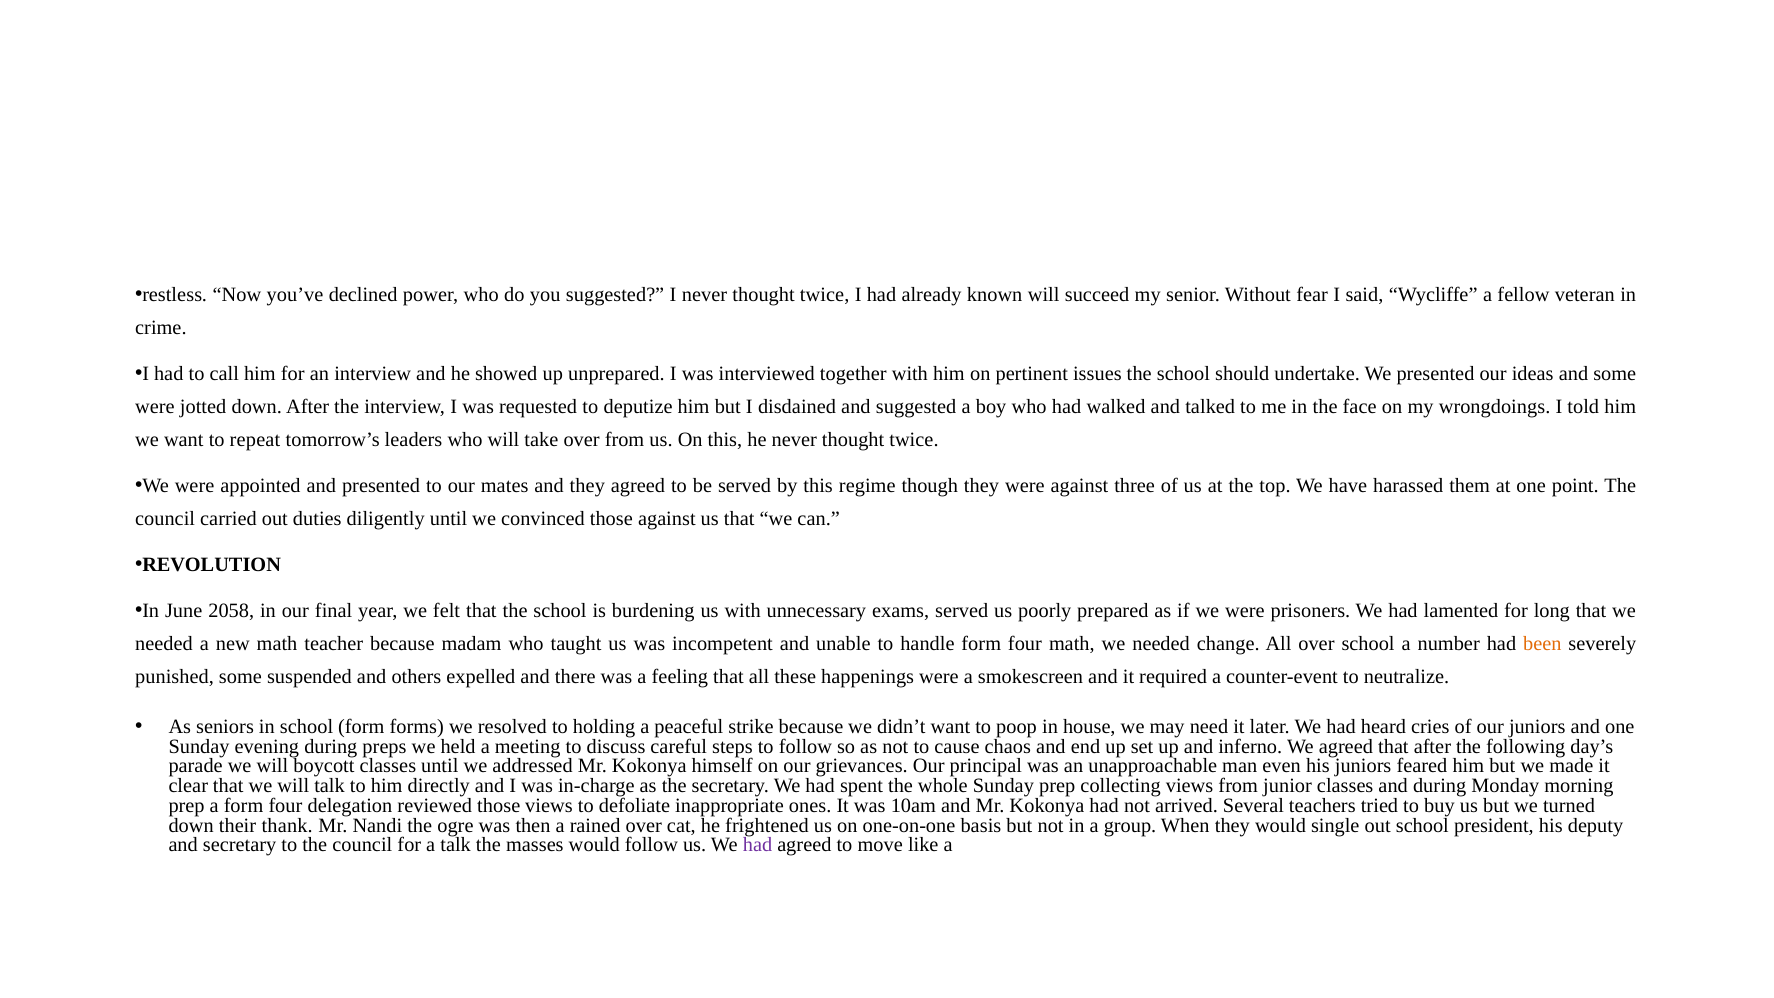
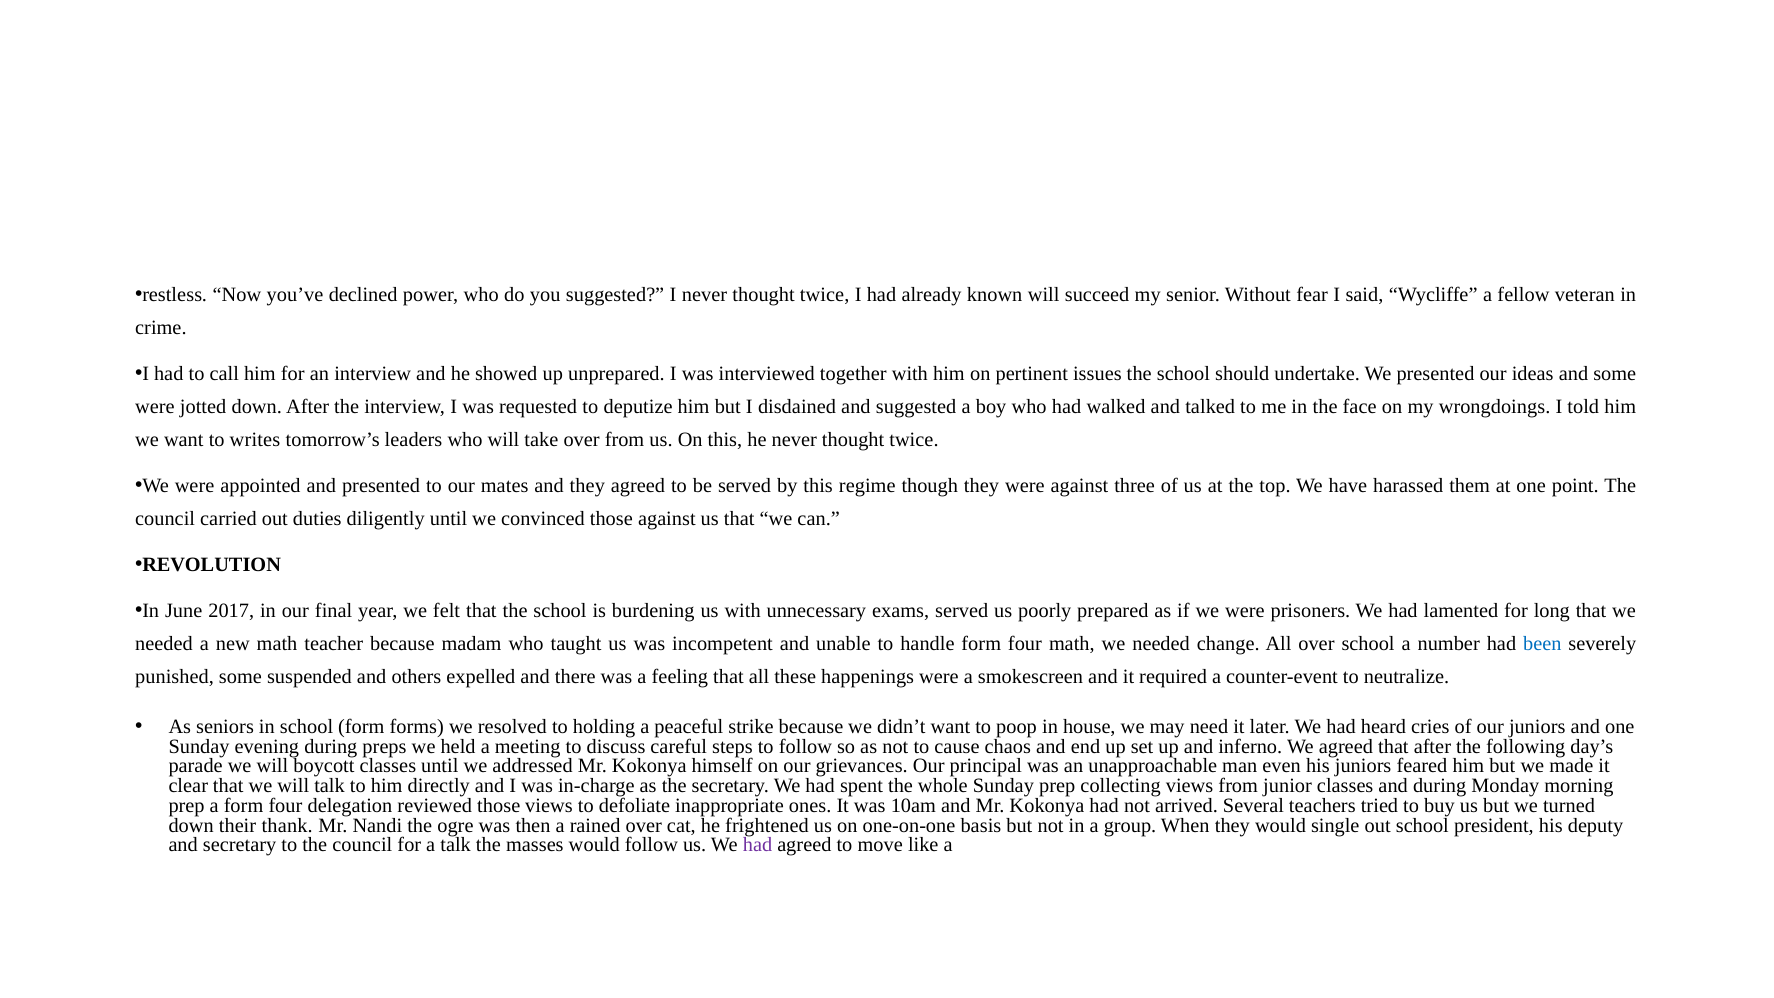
repeat: repeat -> writes
2058: 2058 -> 2017
been colour: orange -> blue
